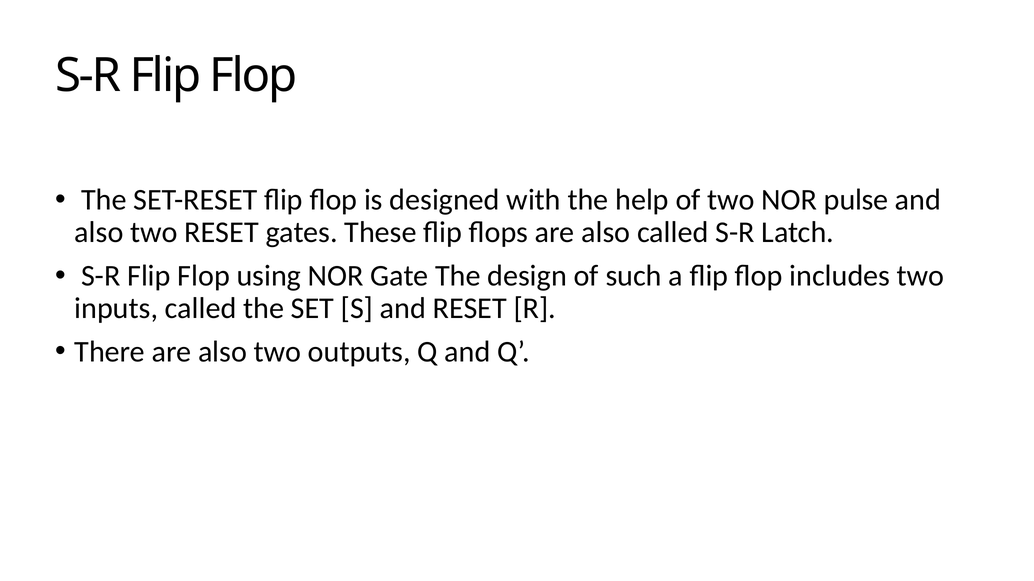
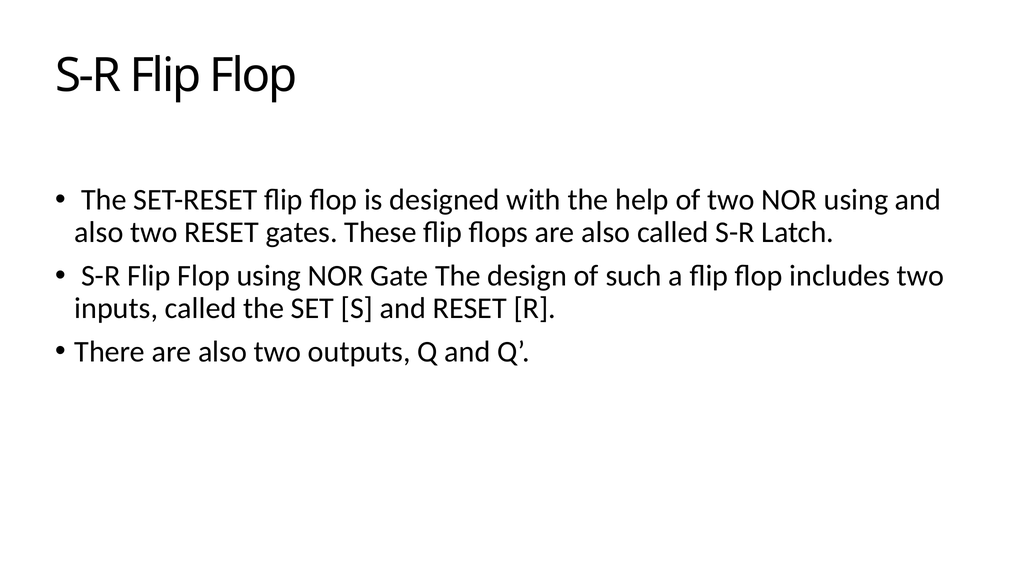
NOR pulse: pulse -> using
